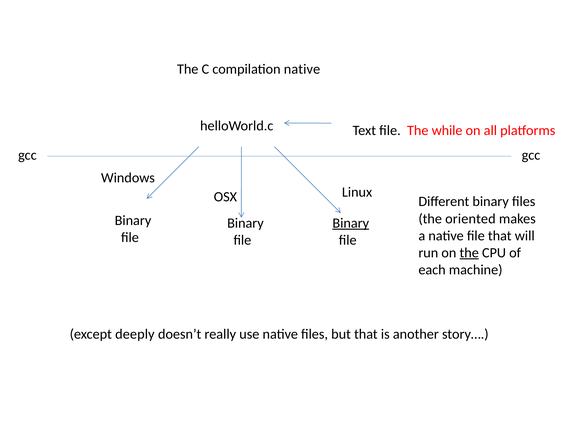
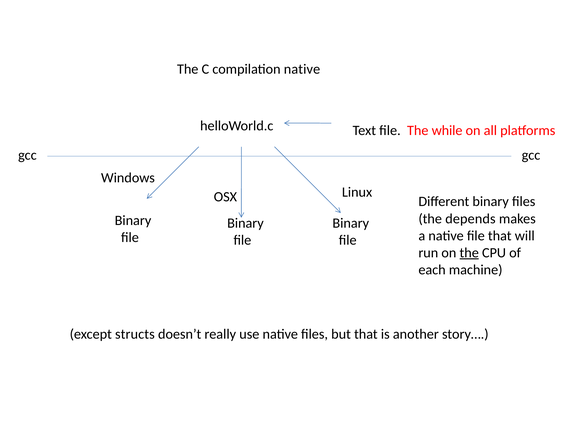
oriented: oriented -> depends
Binary at (351, 223) underline: present -> none
deeply: deeply -> structs
